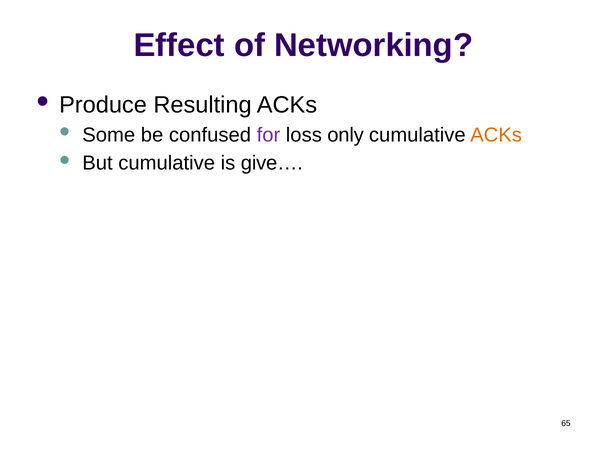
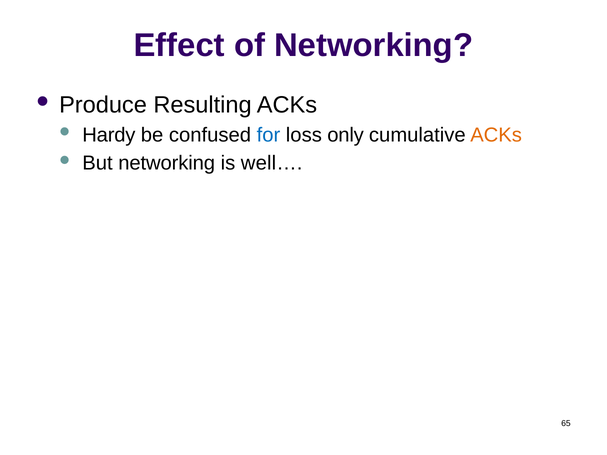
Some: Some -> Hardy
for colour: purple -> blue
But cumulative: cumulative -> networking
give…: give… -> well…
